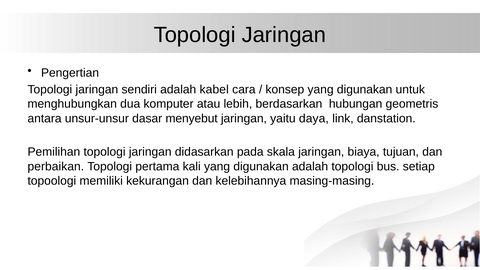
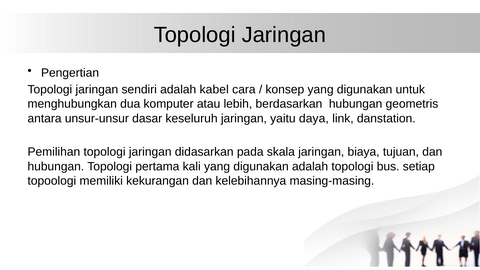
menyebut: menyebut -> keseluruh
perbaikan at (56, 166): perbaikan -> hubungan
